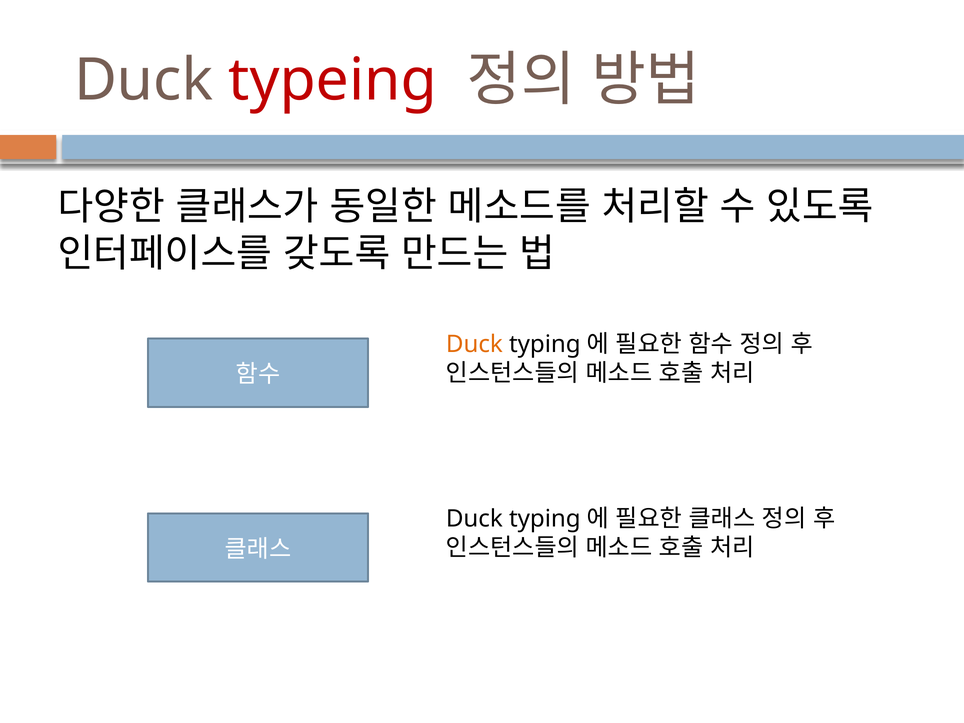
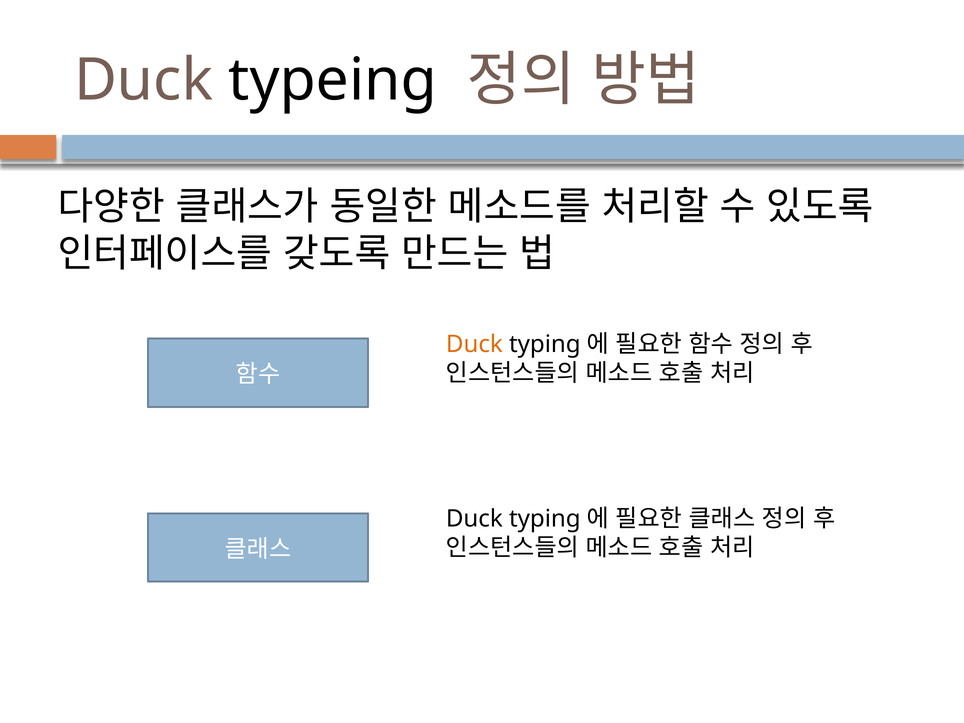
typeing colour: red -> black
